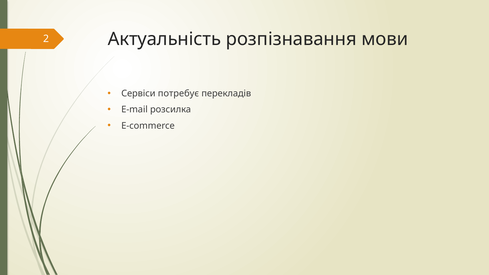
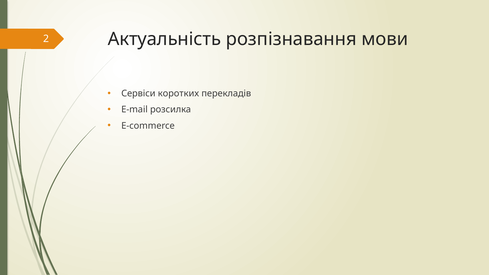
потребує: потребує -> коротких
